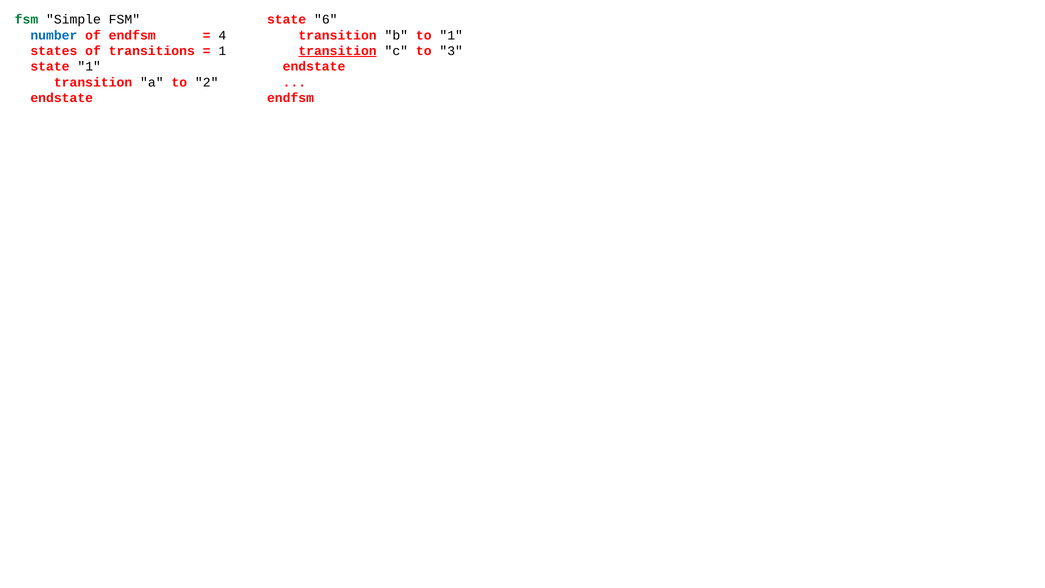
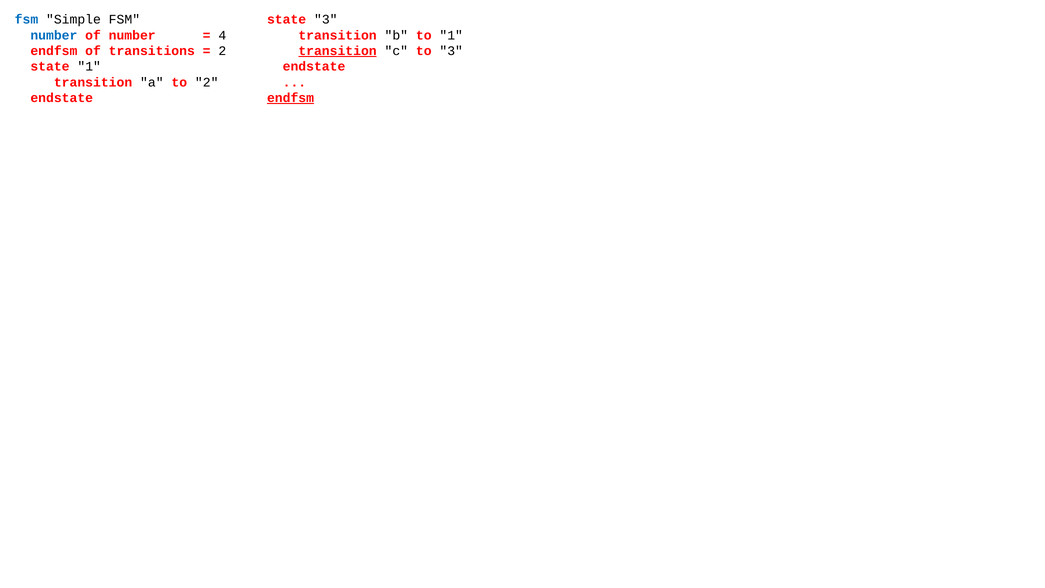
fsm at (26, 20) colour: green -> blue
state 6: 6 -> 3
of endfsm: endfsm -> number
states at (54, 51): states -> endfsm
1 at (222, 51): 1 -> 2
endfsm at (291, 98) underline: none -> present
